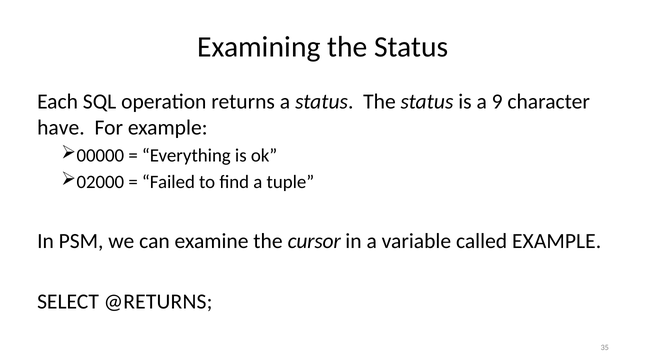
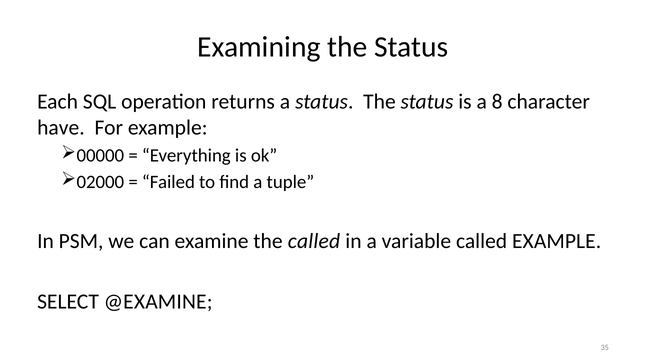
9: 9 -> 8
the cursor: cursor -> called
@RETURNS: @RETURNS -> @EXAMINE
